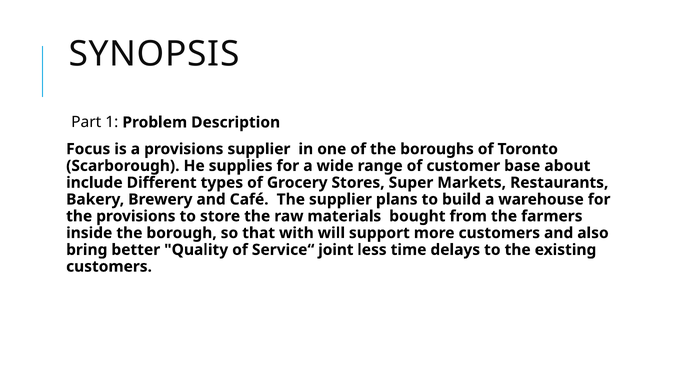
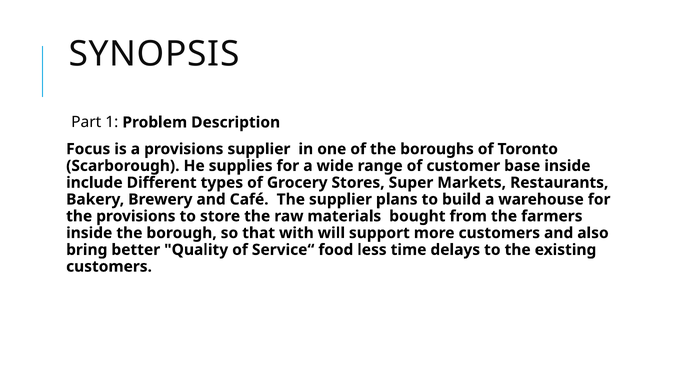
base about: about -> inside
joint: joint -> food
